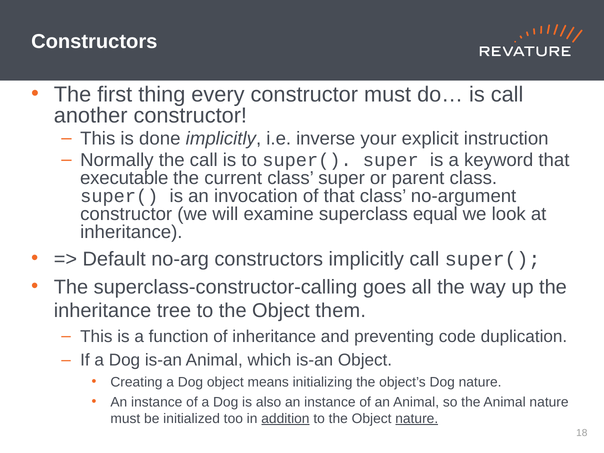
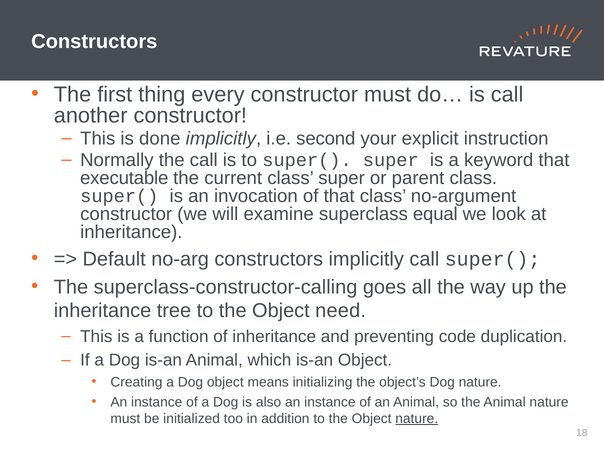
inverse: inverse -> second
them: them -> need
addition underline: present -> none
